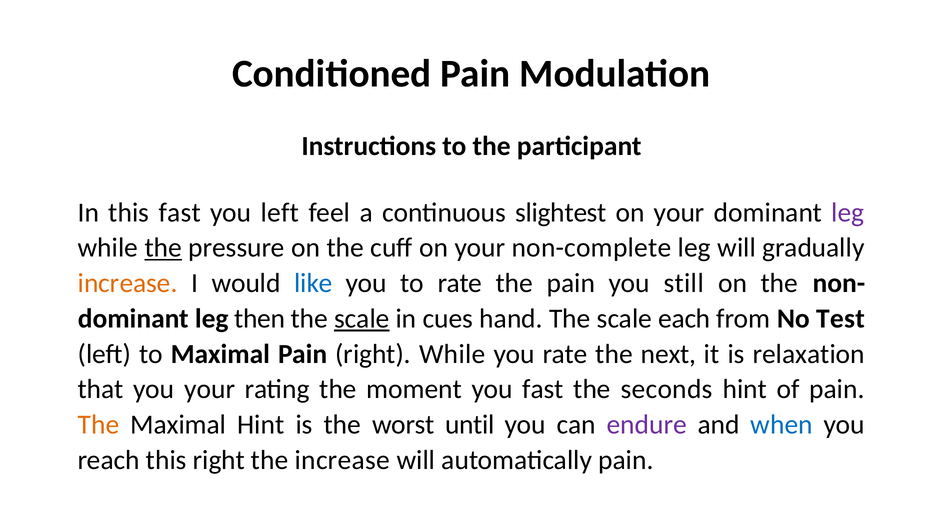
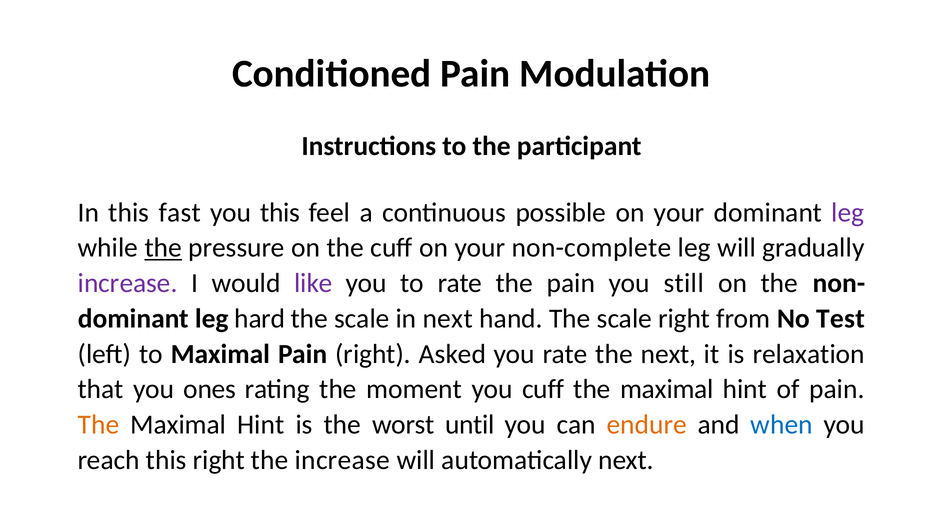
you left: left -> this
slightest: slightest -> possible
increase at (128, 283) colour: orange -> purple
like colour: blue -> purple
then: then -> hard
scale at (362, 318) underline: present -> none
in cues: cues -> next
scale each: each -> right
right While: While -> Asked
you your: your -> ones
you fast: fast -> cuff
seconds at (667, 389): seconds -> maximal
endure colour: purple -> orange
automatically pain: pain -> next
